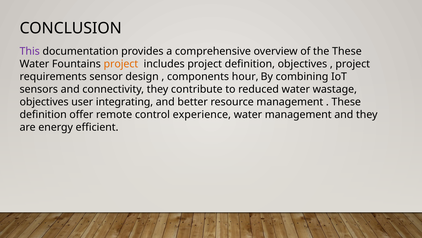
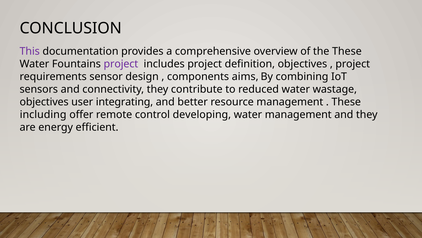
project at (121, 64) colour: orange -> purple
hour: hour -> aims
definition at (43, 114): definition -> including
experience: experience -> developing
